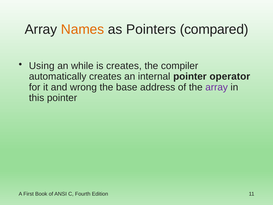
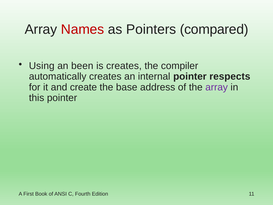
Names colour: orange -> red
while: while -> been
operator: operator -> respects
wrong: wrong -> create
